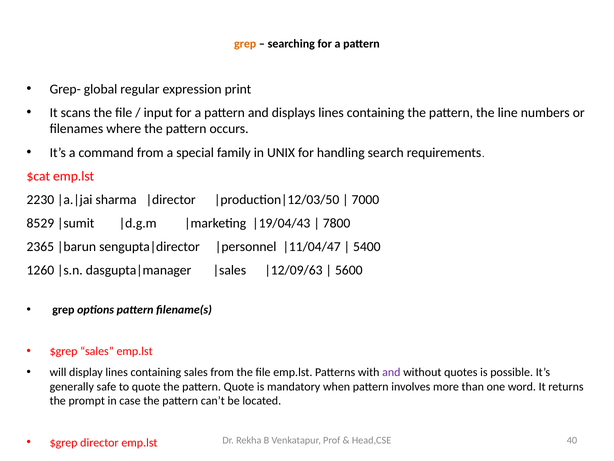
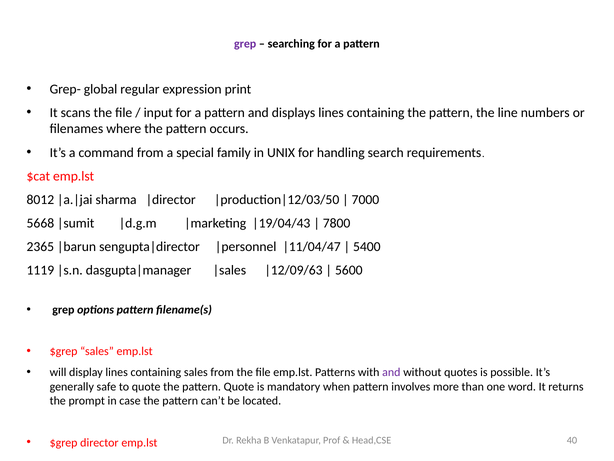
grep at (245, 44) colour: orange -> purple
2230: 2230 -> 8012
8529: 8529 -> 5668
1260: 1260 -> 1119
